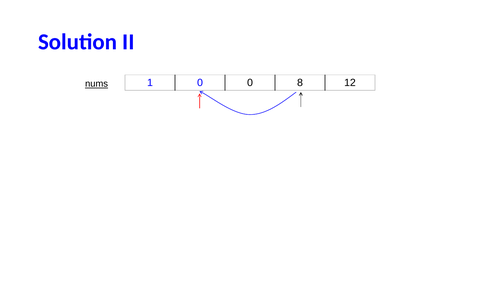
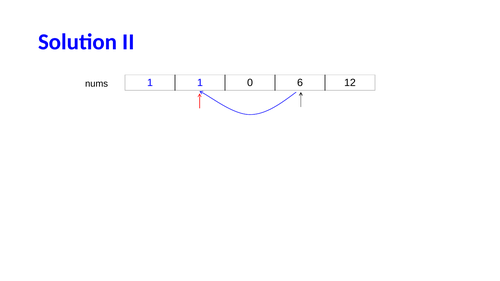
1 0: 0 -> 1
8: 8 -> 6
nums underline: present -> none
